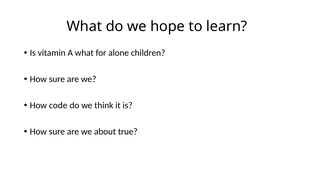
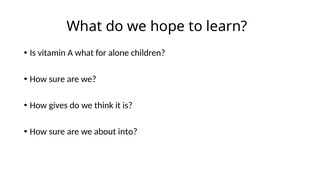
code: code -> gives
true: true -> into
